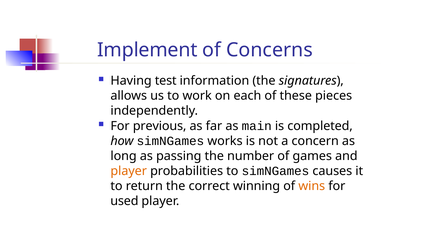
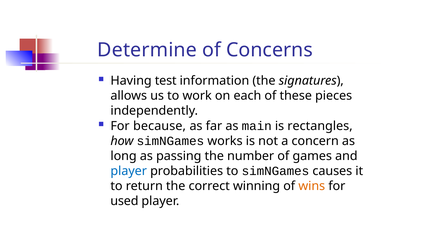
Implement: Implement -> Determine
previous: previous -> because
completed: completed -> rectangles
player at (129, 171) colour: orange -> blue
